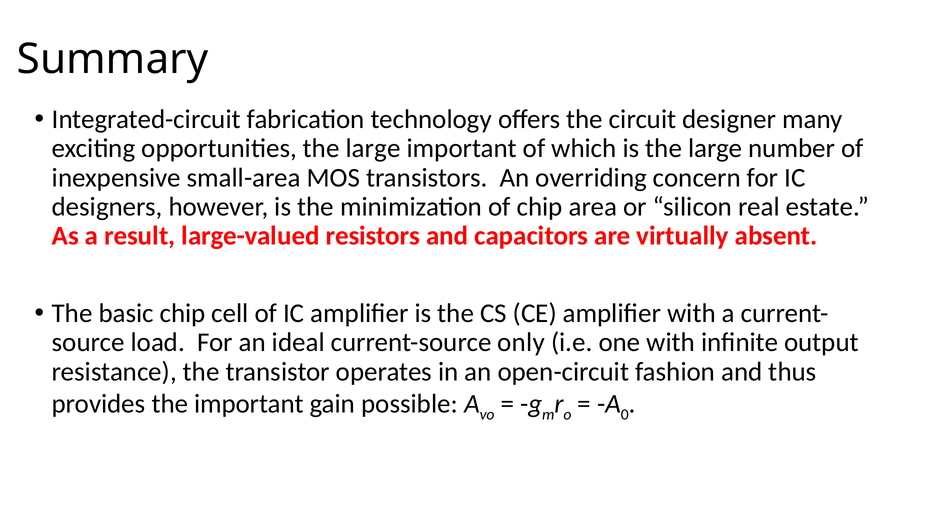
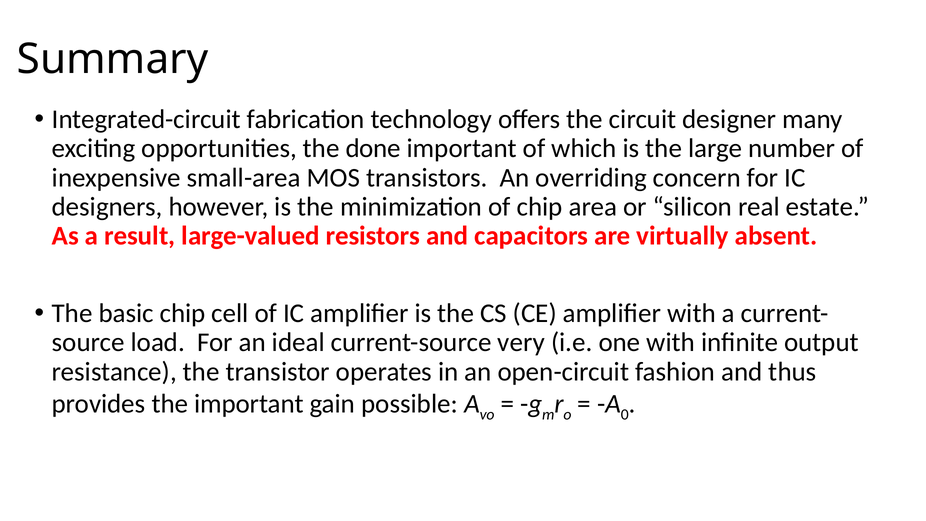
opportunities the large: large -> done
only: only -> very
